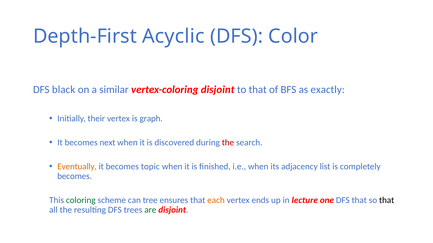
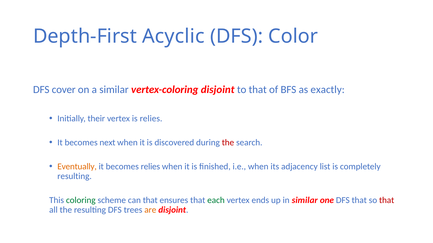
black: black -> cover
is graph: graph -> relies
becomes topic: topic -> relies
becomes at (75, 177): becomes -> resulting
can tree: tree -> that
each colour: orange -> green
in lecture: lecture -> similar
that at (387, 201) colour: black -> red
are colour: green -> orange
